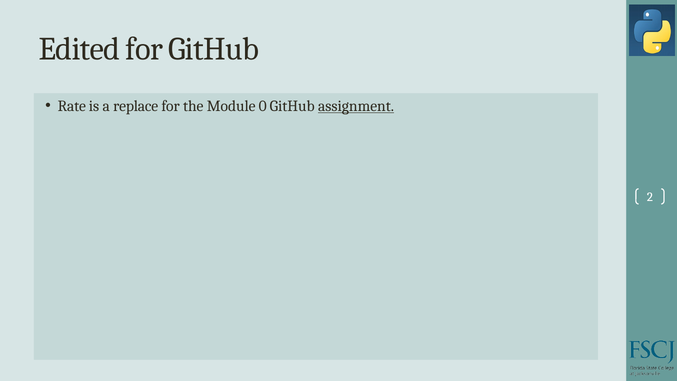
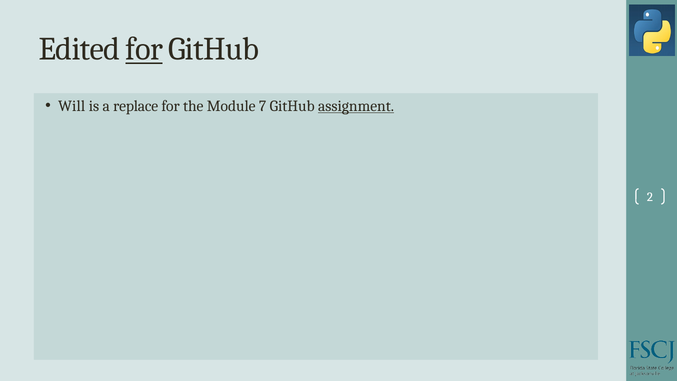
for at (144, 49) underline: none -> present
Rate: Rate -> Will
0: 0 -> 7
